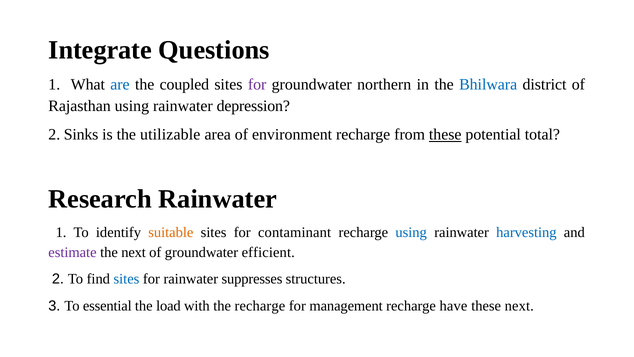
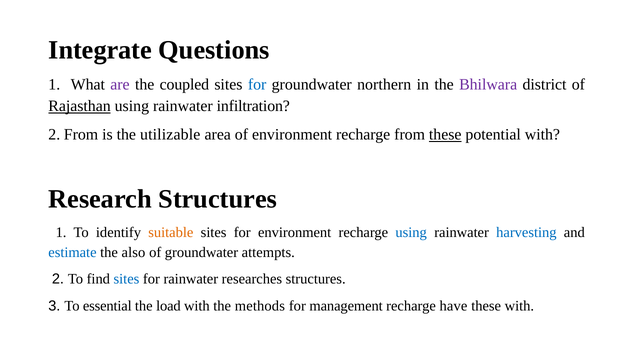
are colour: blue -> purple
for at (257, 84) colour: purple -> blue
Bhilwara colour: blue -> purple
Rajasthan underline: none -> present
depression: depression -> infiltration
2 Sinks: Sinks -> From
potential total: total -> with
Research Rainwater: Rainwater -> Structures
for contaminant: contaminant -> environment
estimate colour: purple -> blue
the next: next -> also
efficient: efficient -> attempts
suppresses: suppresses -> researches
the recharge: recharge -> methods
these next: next -> with
